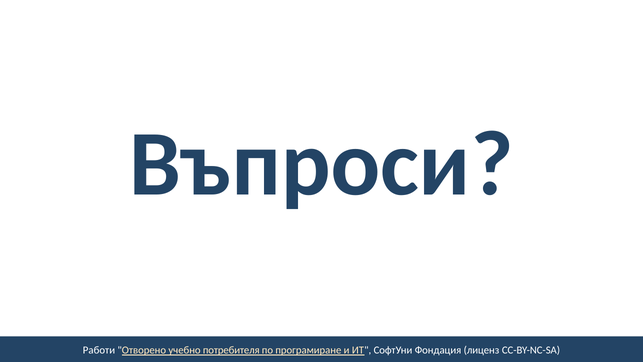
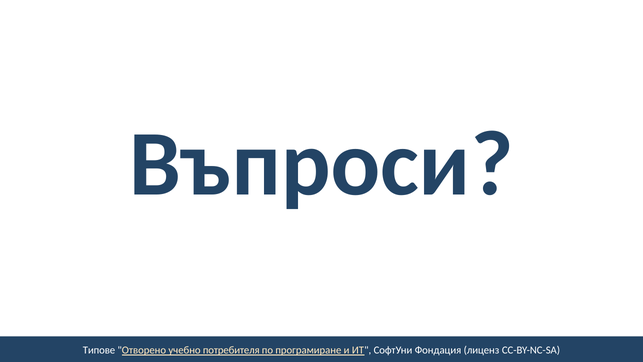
Работи: Работи -> Типове
